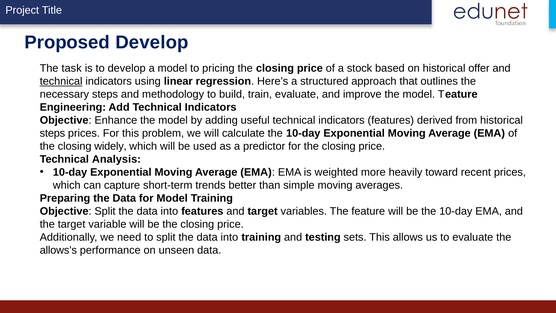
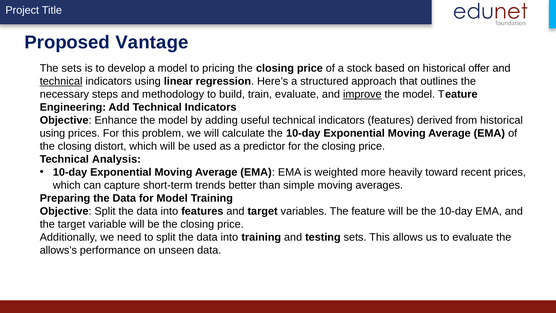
Proposed Develop: Develop -> Vantage
The task: task -> sets
improve underline: none -> present
steps at (52, 133): steps -> using
widely: widely -> distort
